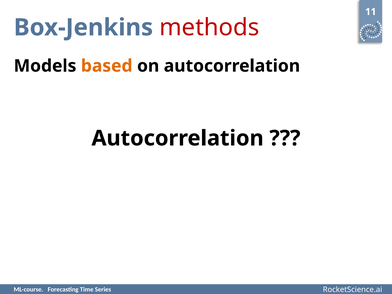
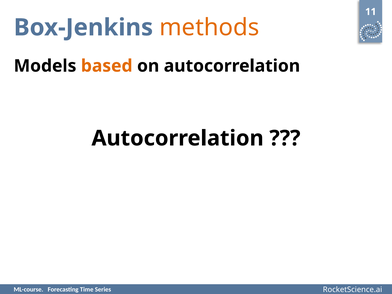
methods colour: red -> orange
